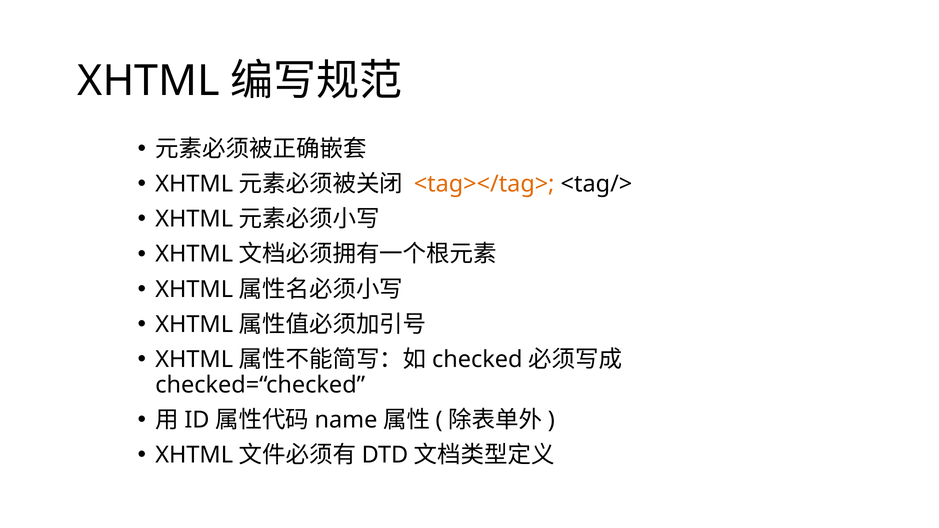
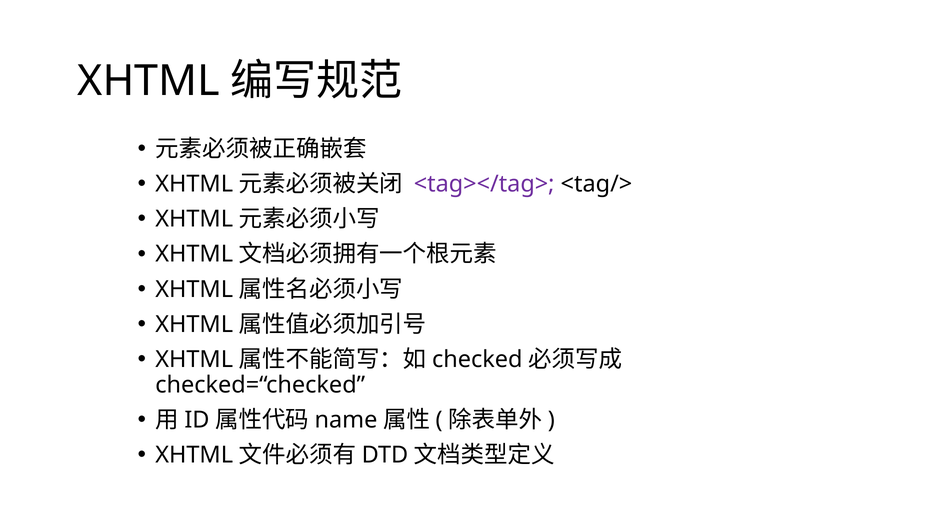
<tag></tag> colour: orange -> purple
